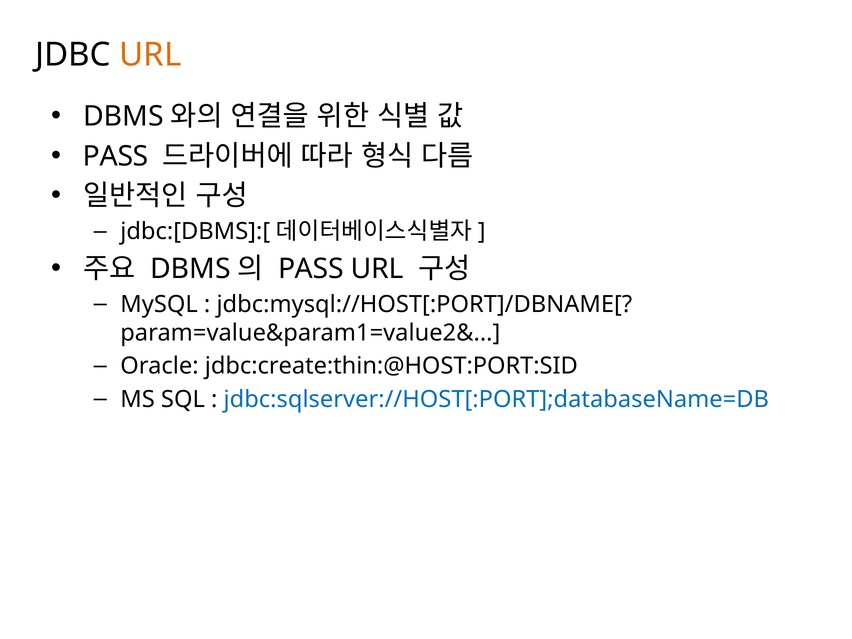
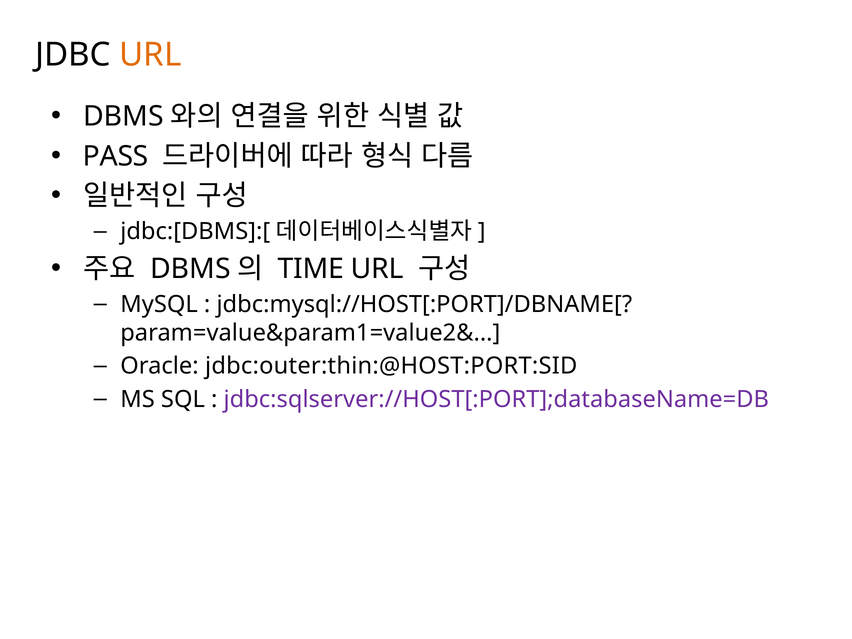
PASS at (311, 269): PASS -> TIME
jdbc:create:thin:@HOST:PORT:SID: jdbc:create:thin:@HOST:PORT:SID -> jdbc:outer:thin:@HOST:PORT:SID
jdbc:sqlserver://HOST[:PORT];databaseName=DB colour: blue -> purple
